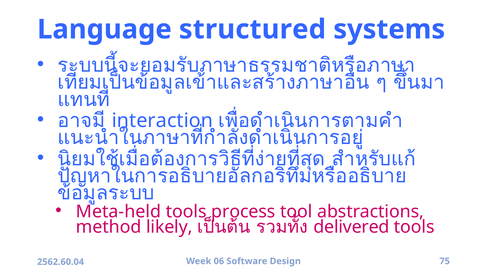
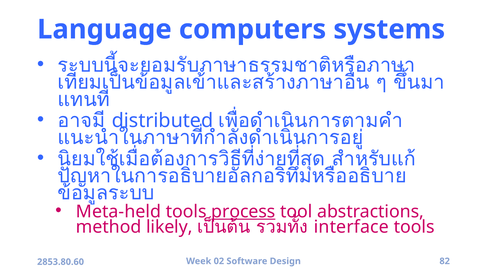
structured: structured -> computers
interaction: interaction -> distributed
process underline: none -> present
delivered: delivered -> interface
06: 06 -> 02
75: 75 -> 82
2562.60.04: 2562.60.04 -> 2853.80.60
